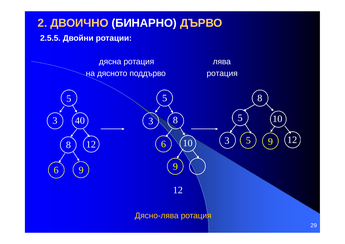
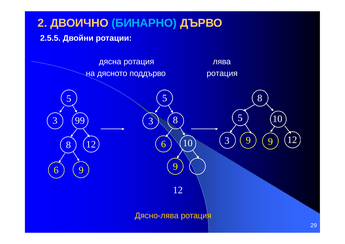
БИНАРНО colour: white -> light blue
40: 40 -> 99
5 at (248, 140): 5 -> 9
